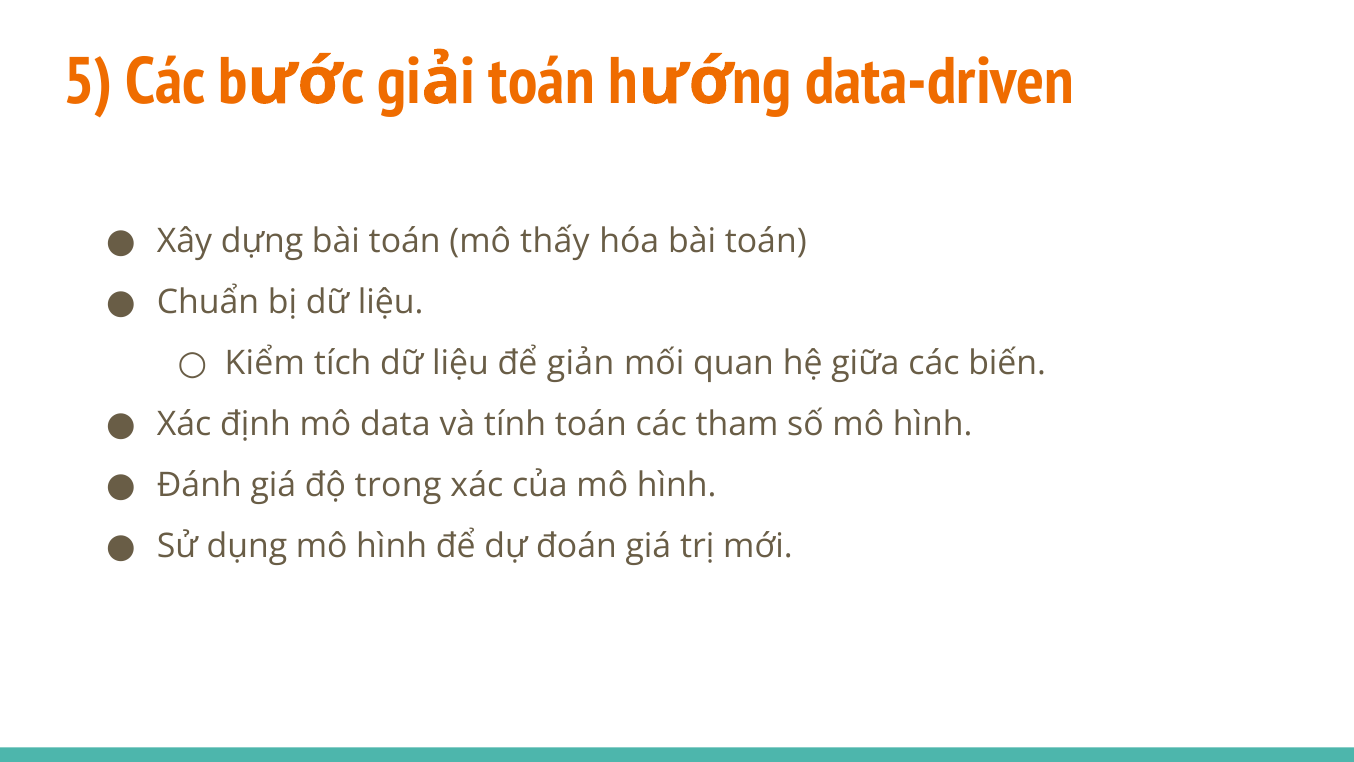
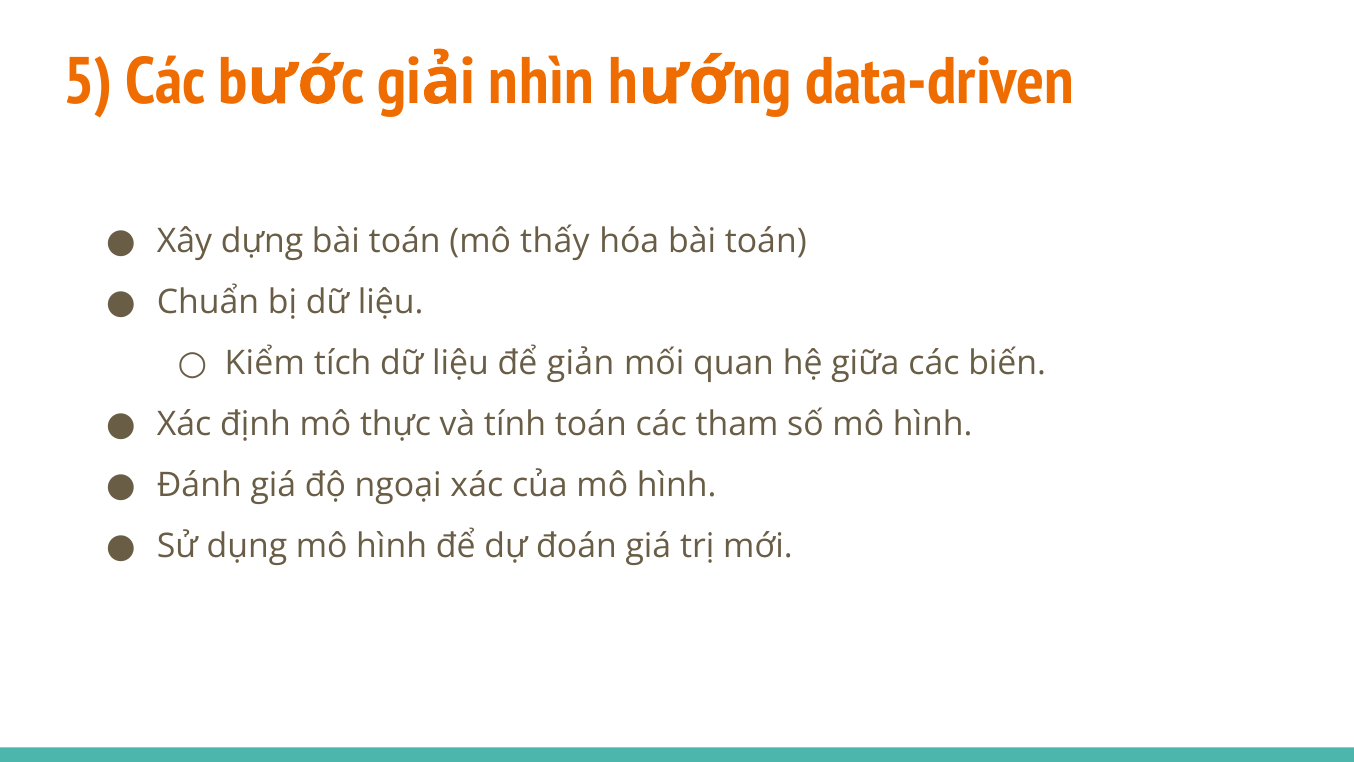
toán at (542, 81): toán -> nhìn
data: data -> thực
trong: trong -> ngoại
